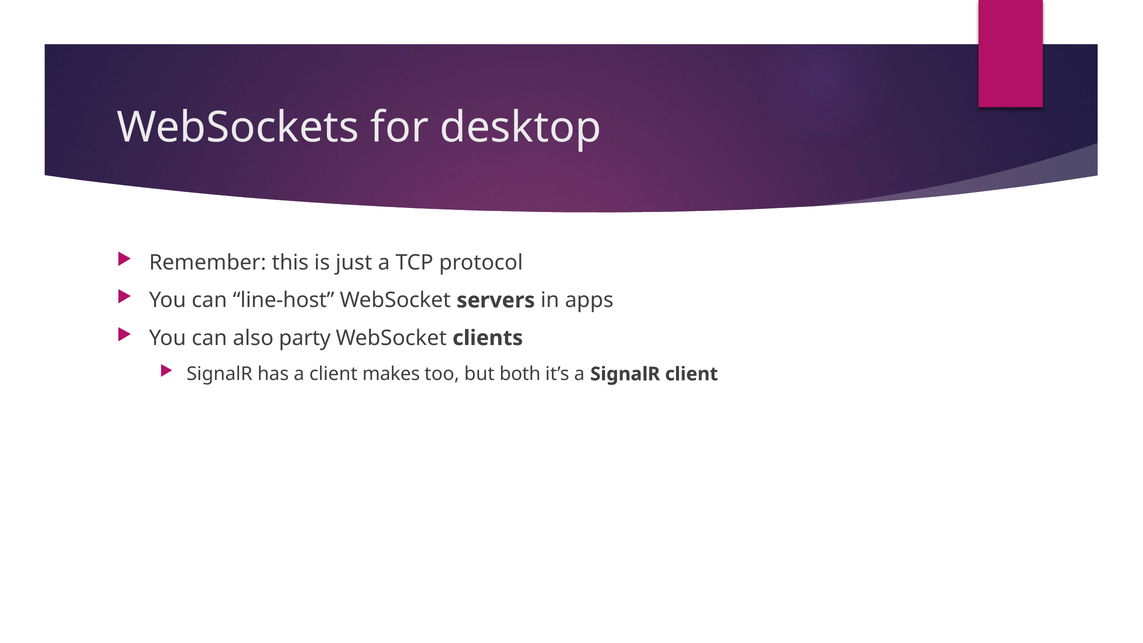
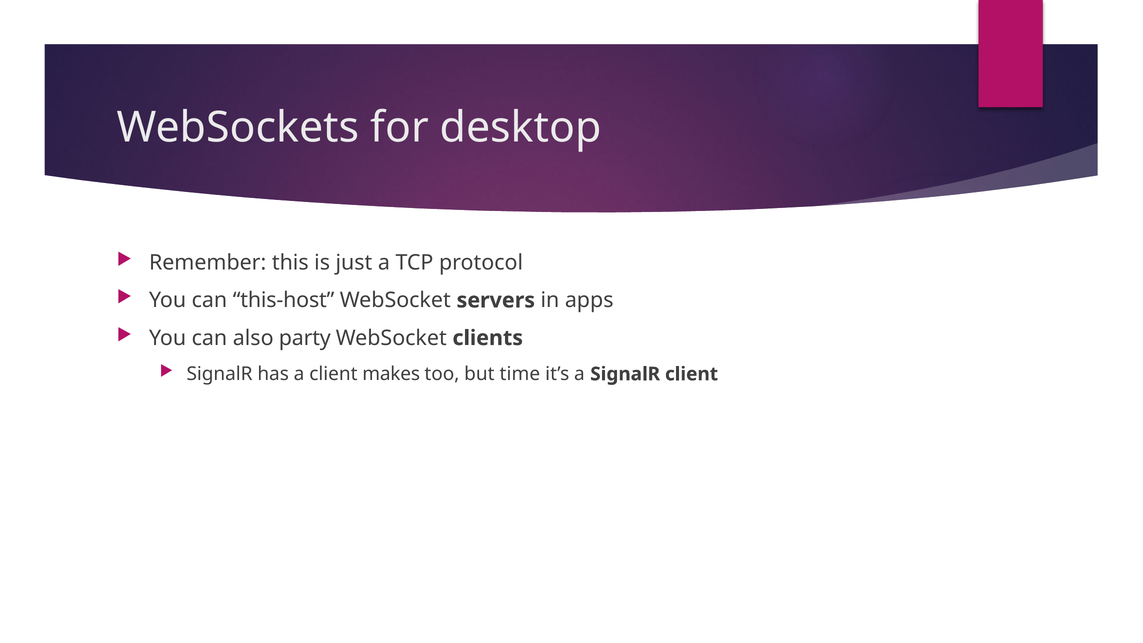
line-host: line-host -> this-host
both: both -> time
